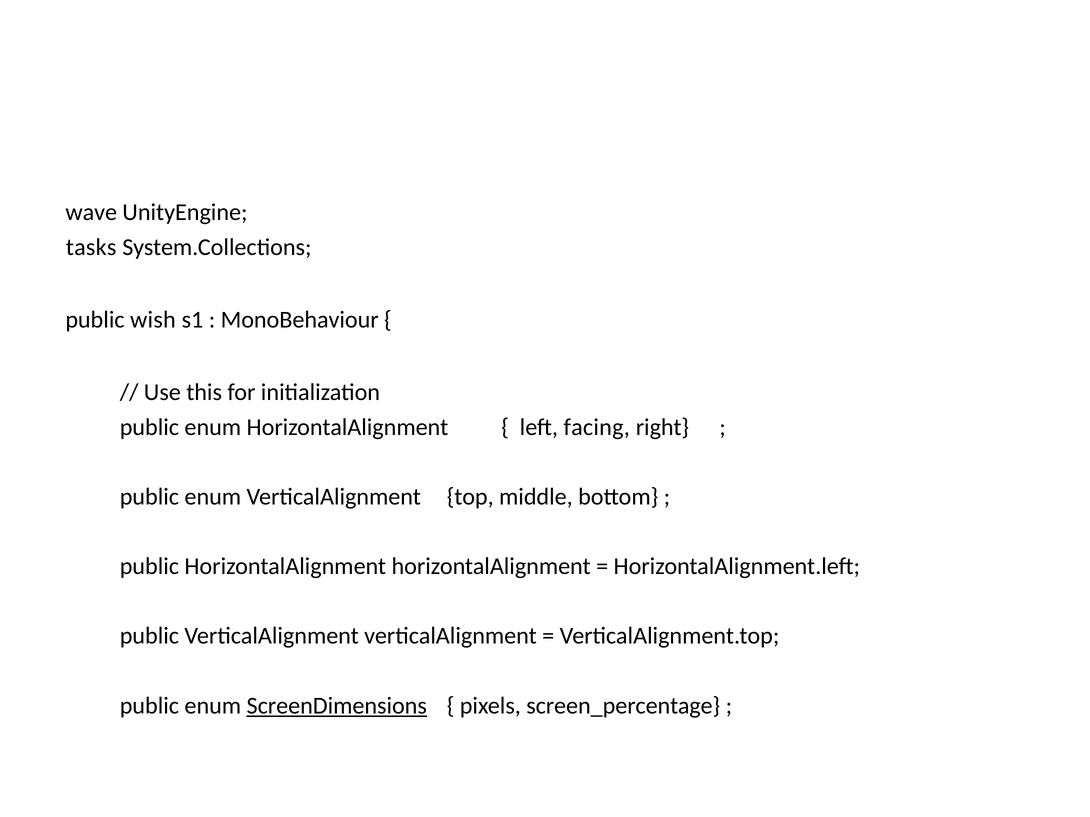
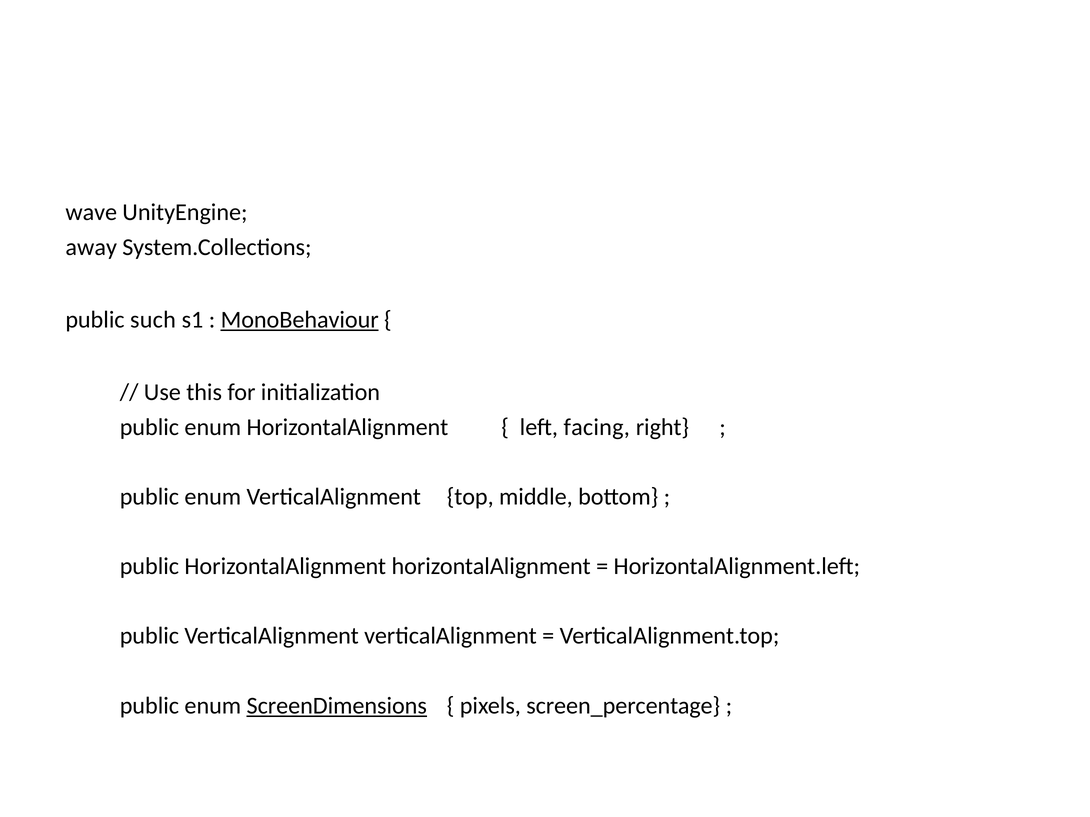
tasks: tasks -> away
wish: wish -> such
MonoBehaviour underline: none -> present
